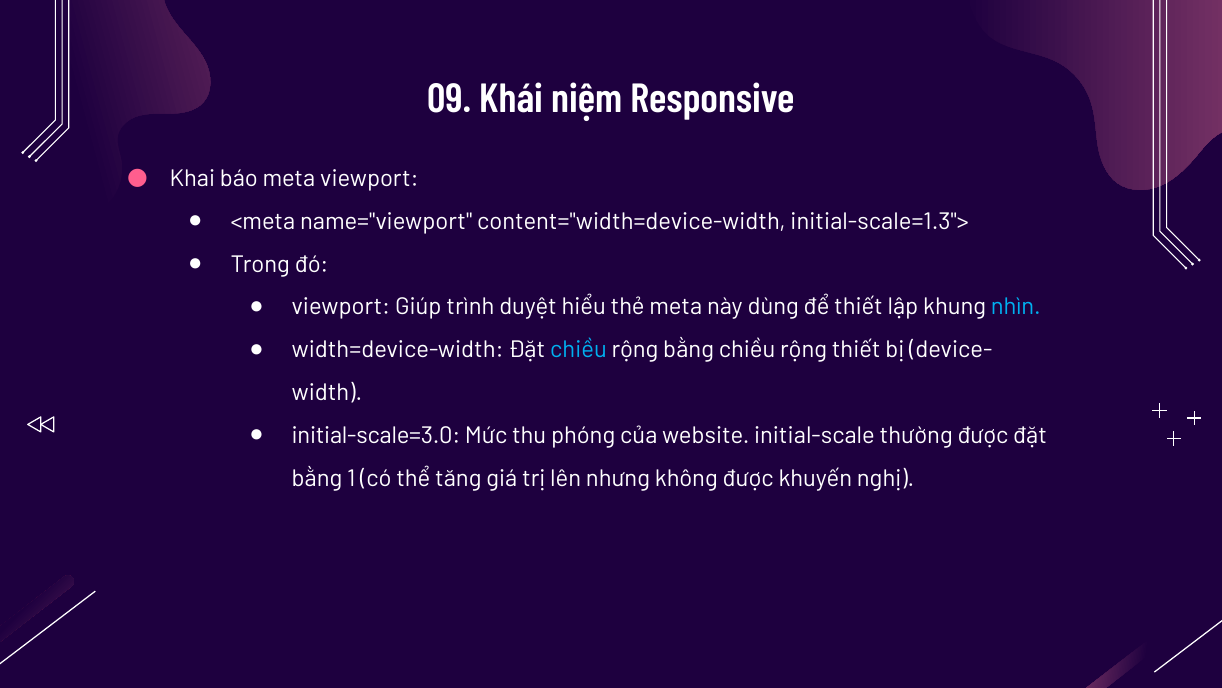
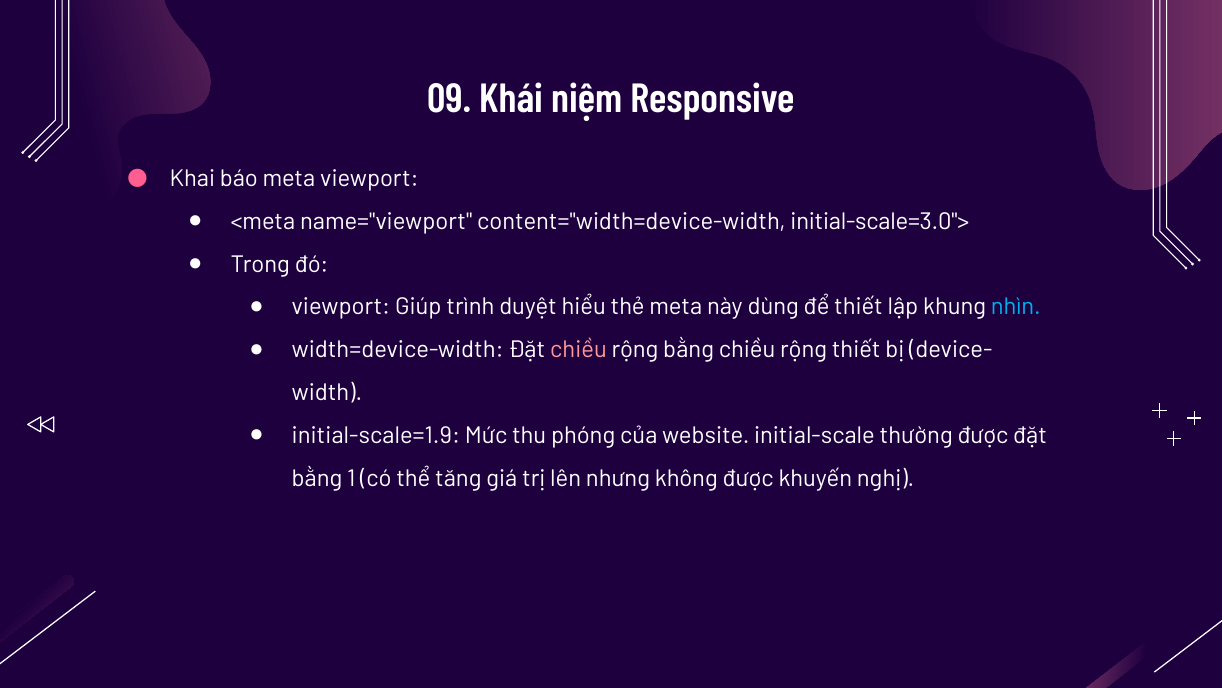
initial-scale=1.3">: initial-scale=1.3"> -> initial-scale=3.0">
chiều at (578, 349) colour: light blue -> pink
initial-scale=3.0: initial-scale=3.0 -> initial-scale=1.9
